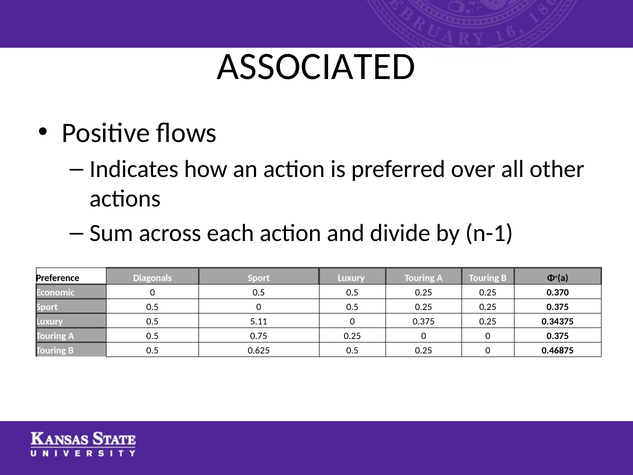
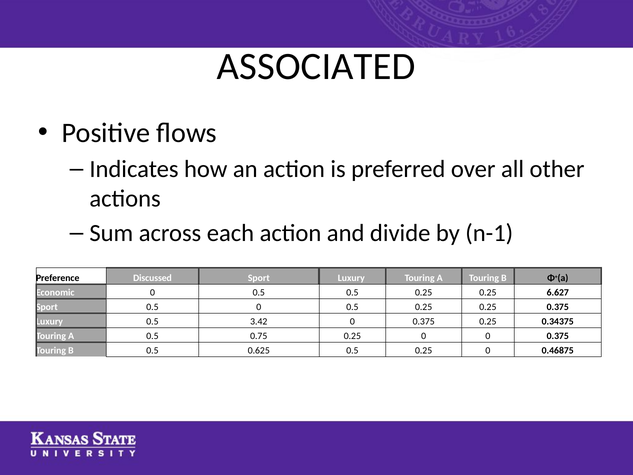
Diagonals: Diagonals -> Discussed
0.370: 0.370 -> 6.627
5.11: 5.11 -> 3.42
